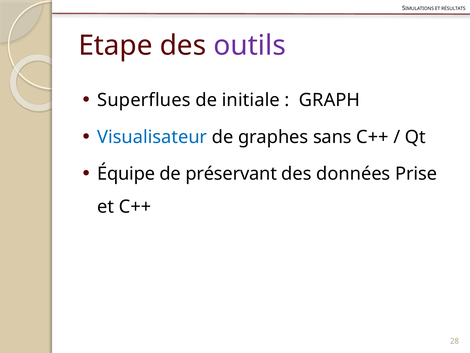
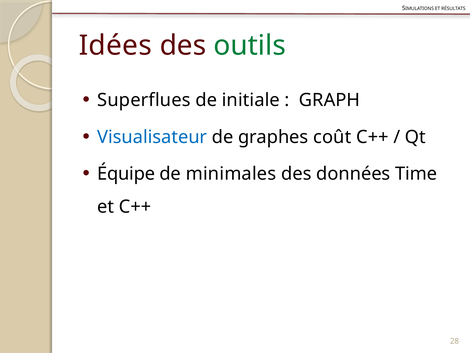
Etape: Etape -> Idées
outils colour: purple -> green
sans: sans -> coût
préservant: préservant -> minimales
Prise: Prise -> Time
